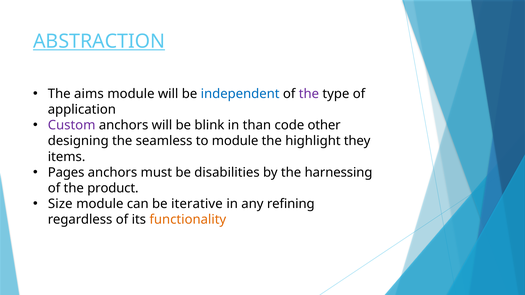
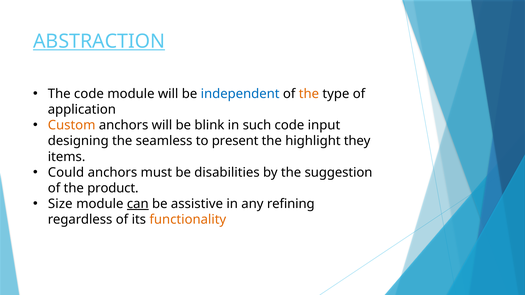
The aims: aims -> code
the at (309, 94) colour: purple -> orange
Custom colour: purple -> orange
than: than -> such
other: other -> input
to module: module -> present
Pages: Pages -> Could
harnessing: harnessing -> suggestion
can underline: none -> present
iterative: iterative -> assistive
